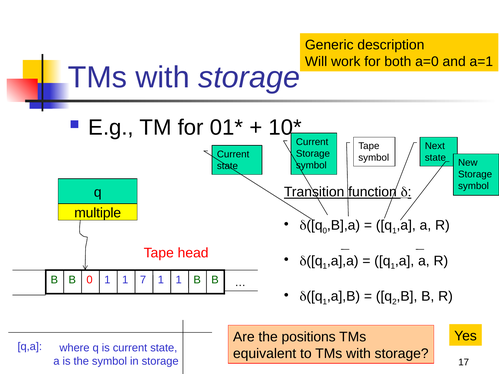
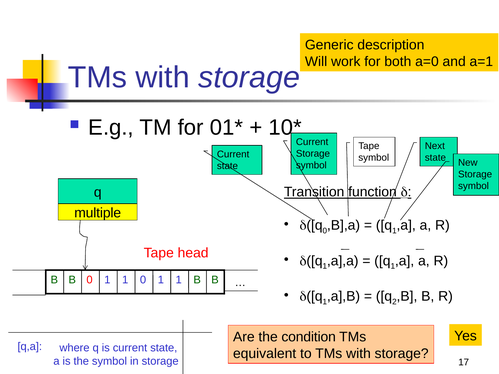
7 at (143, 280): 7 -> 0
positions: positions -> condition
